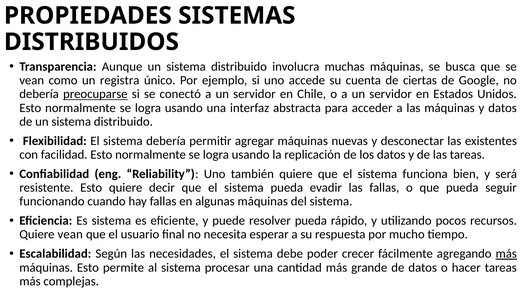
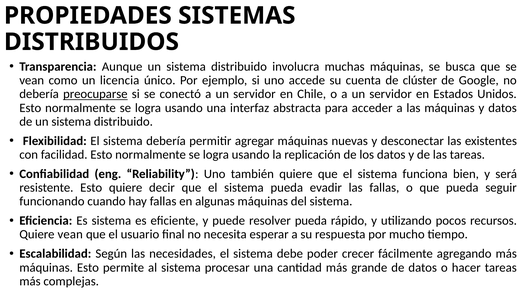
registra: registra -> licencia
ciertas: ciertas -> clúster
más at (506, 254) underline: present -> none
